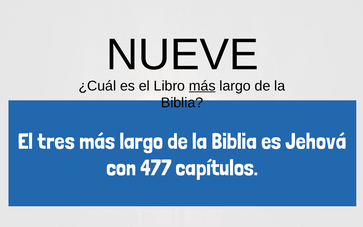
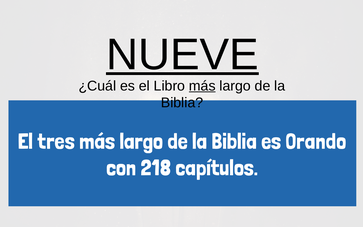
NUEVE underline: none -> present
Jehová: Jehová -> Orando
477: 477 -> 218
